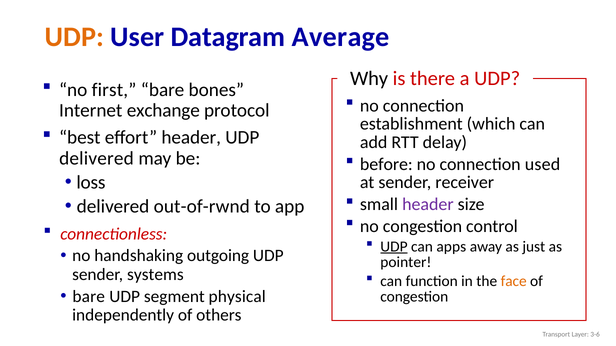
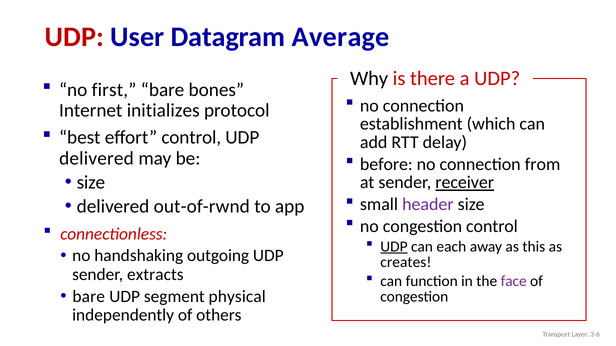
UDP at (74, 37) colour: orange -> red
exchange: exchange -> initializes
effort header: header -> control
used: used -> from
loss at (91, 183): loss -> size
receiver underline: none -> present
apps: apps -> each
just: just -> this
pointer: pointer -> creates
systems: systems -> extracts
face colour: orange -> purple
